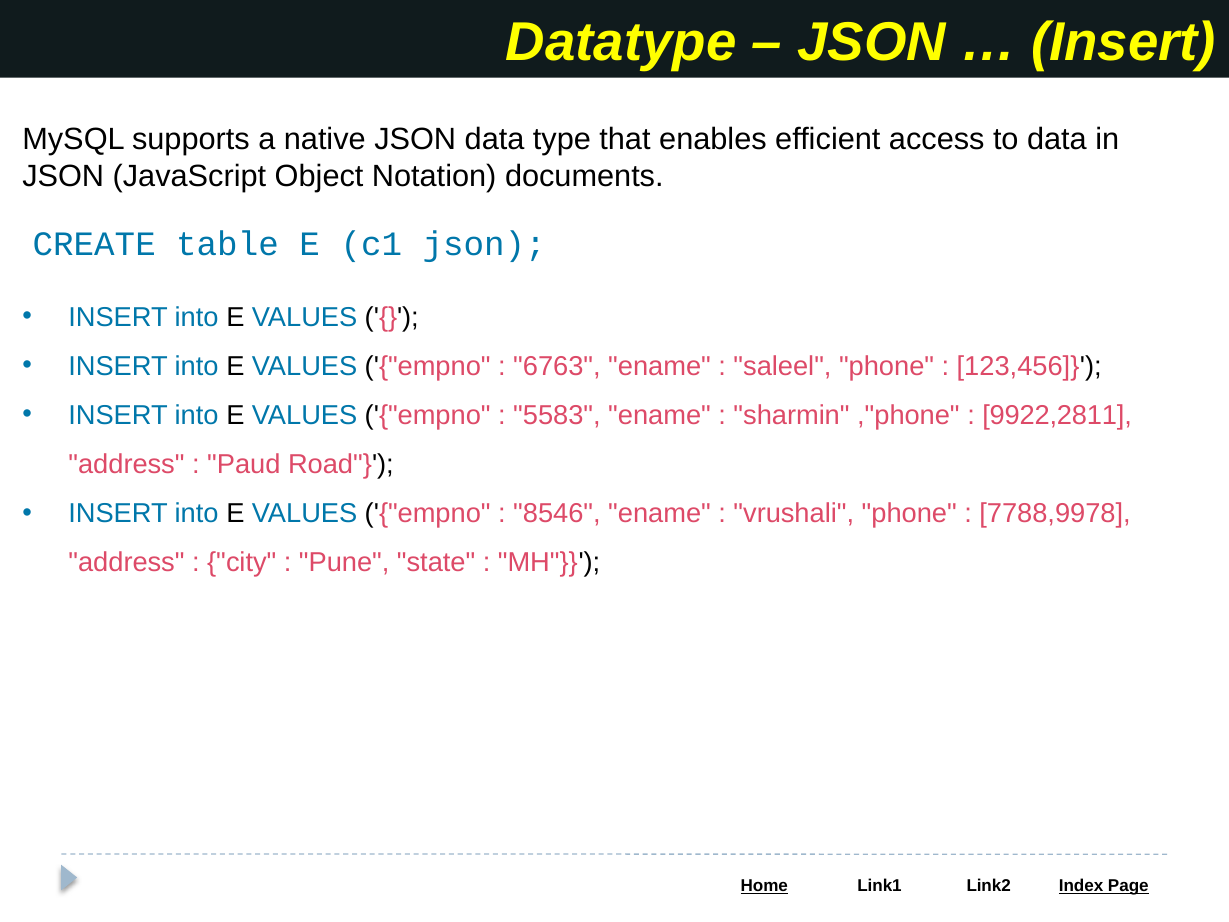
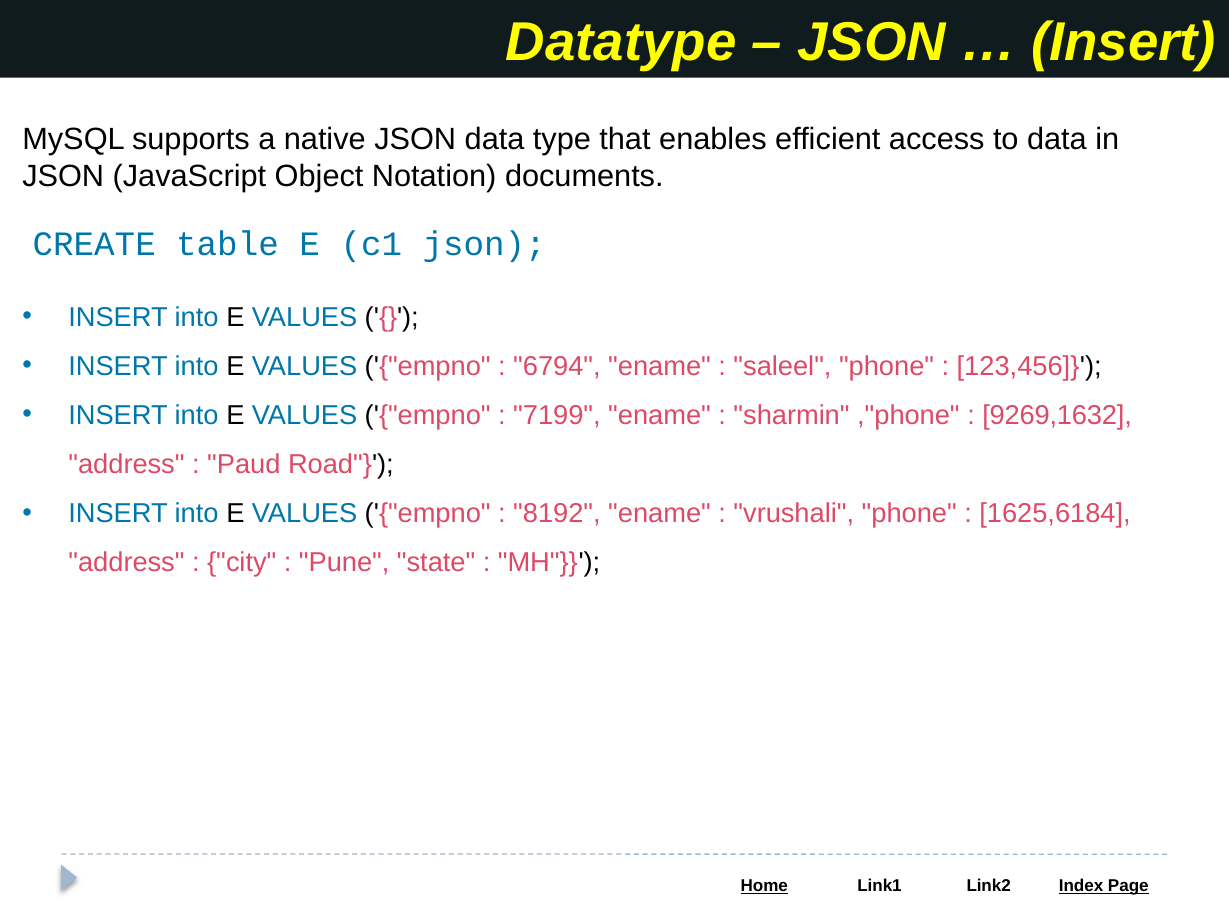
6763: 6763 -> 6794
5583: 5583 -> 7199
9922,2811: 9922,2811 -> 9269,1632
8546: 8546 -> 8192
7788,9978: 7788,9978 -> 1625,6184
